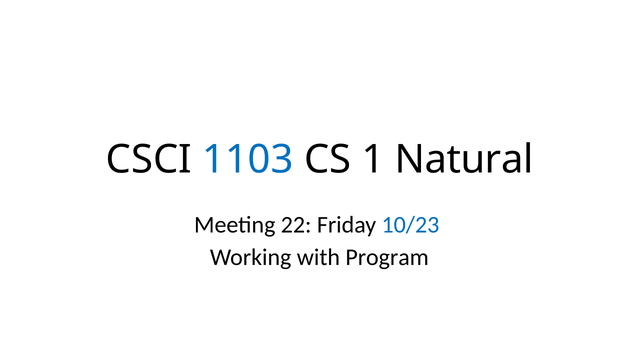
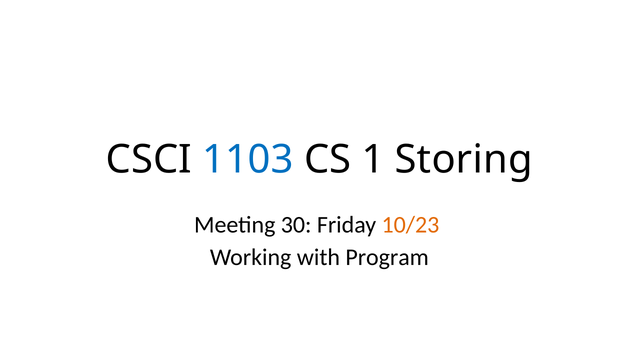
Natural: Natural -> Storing
22: 22 -> 30
10/23 colour: blue -> orange
